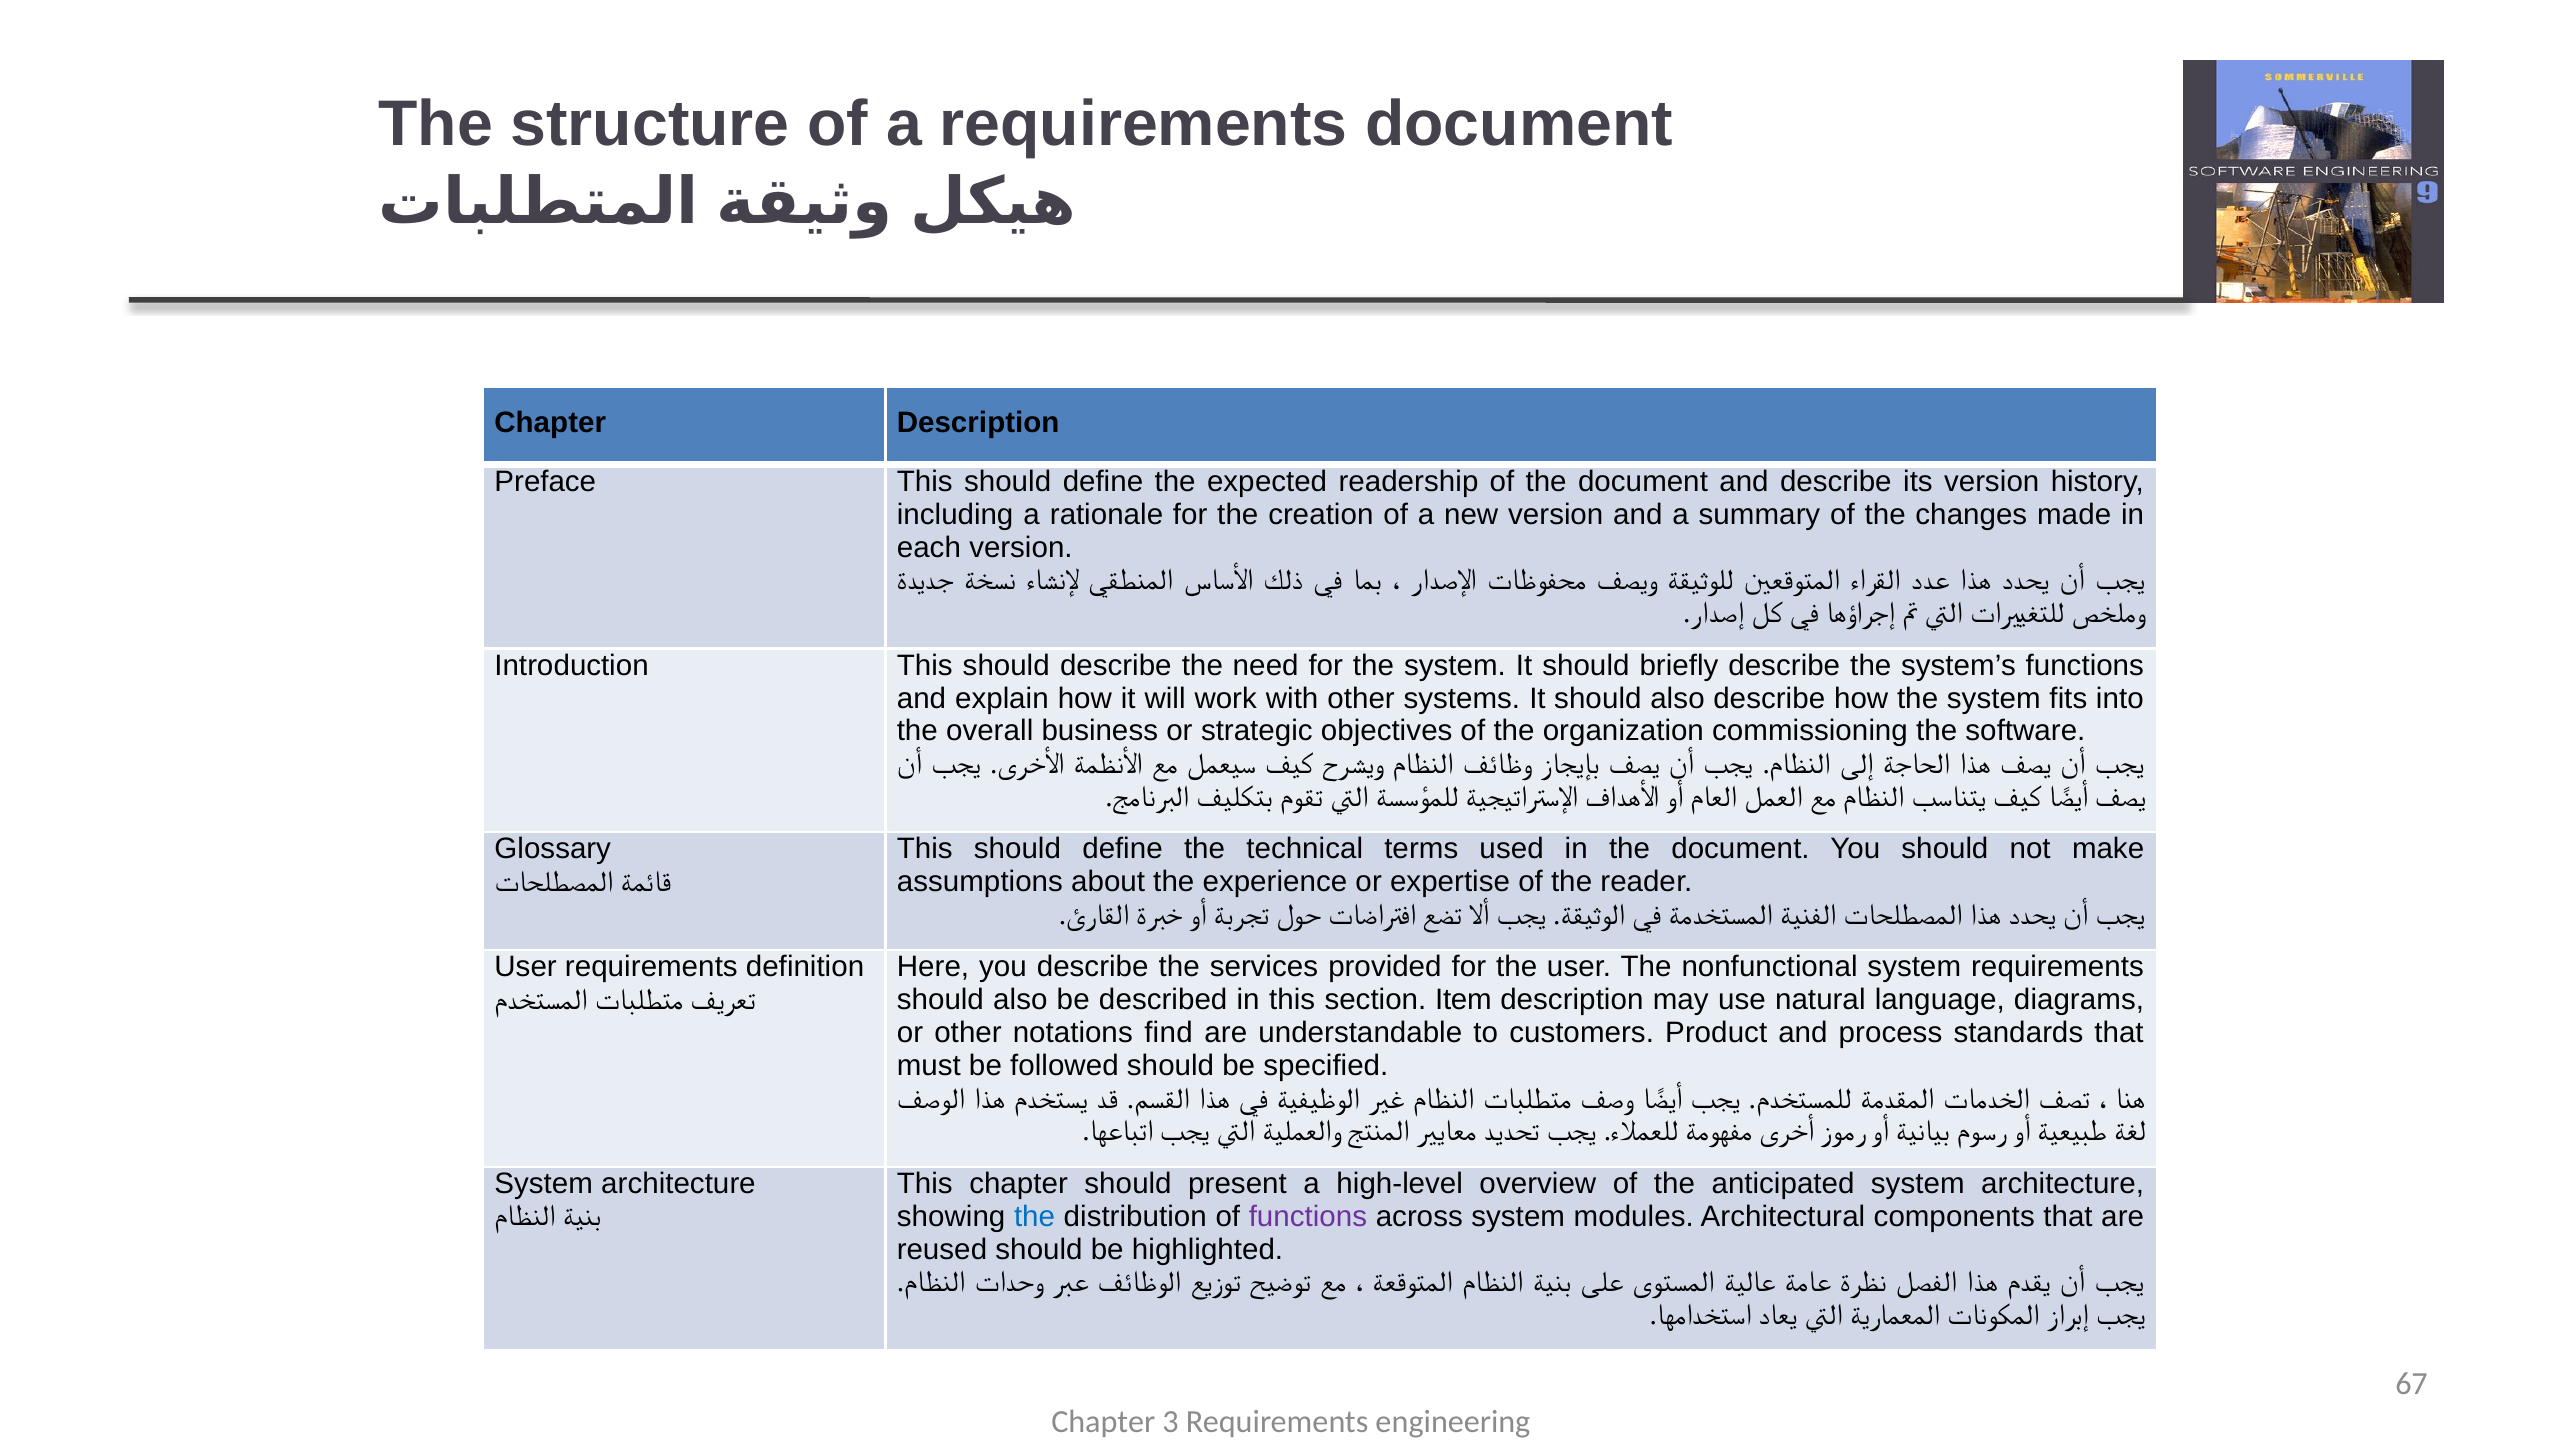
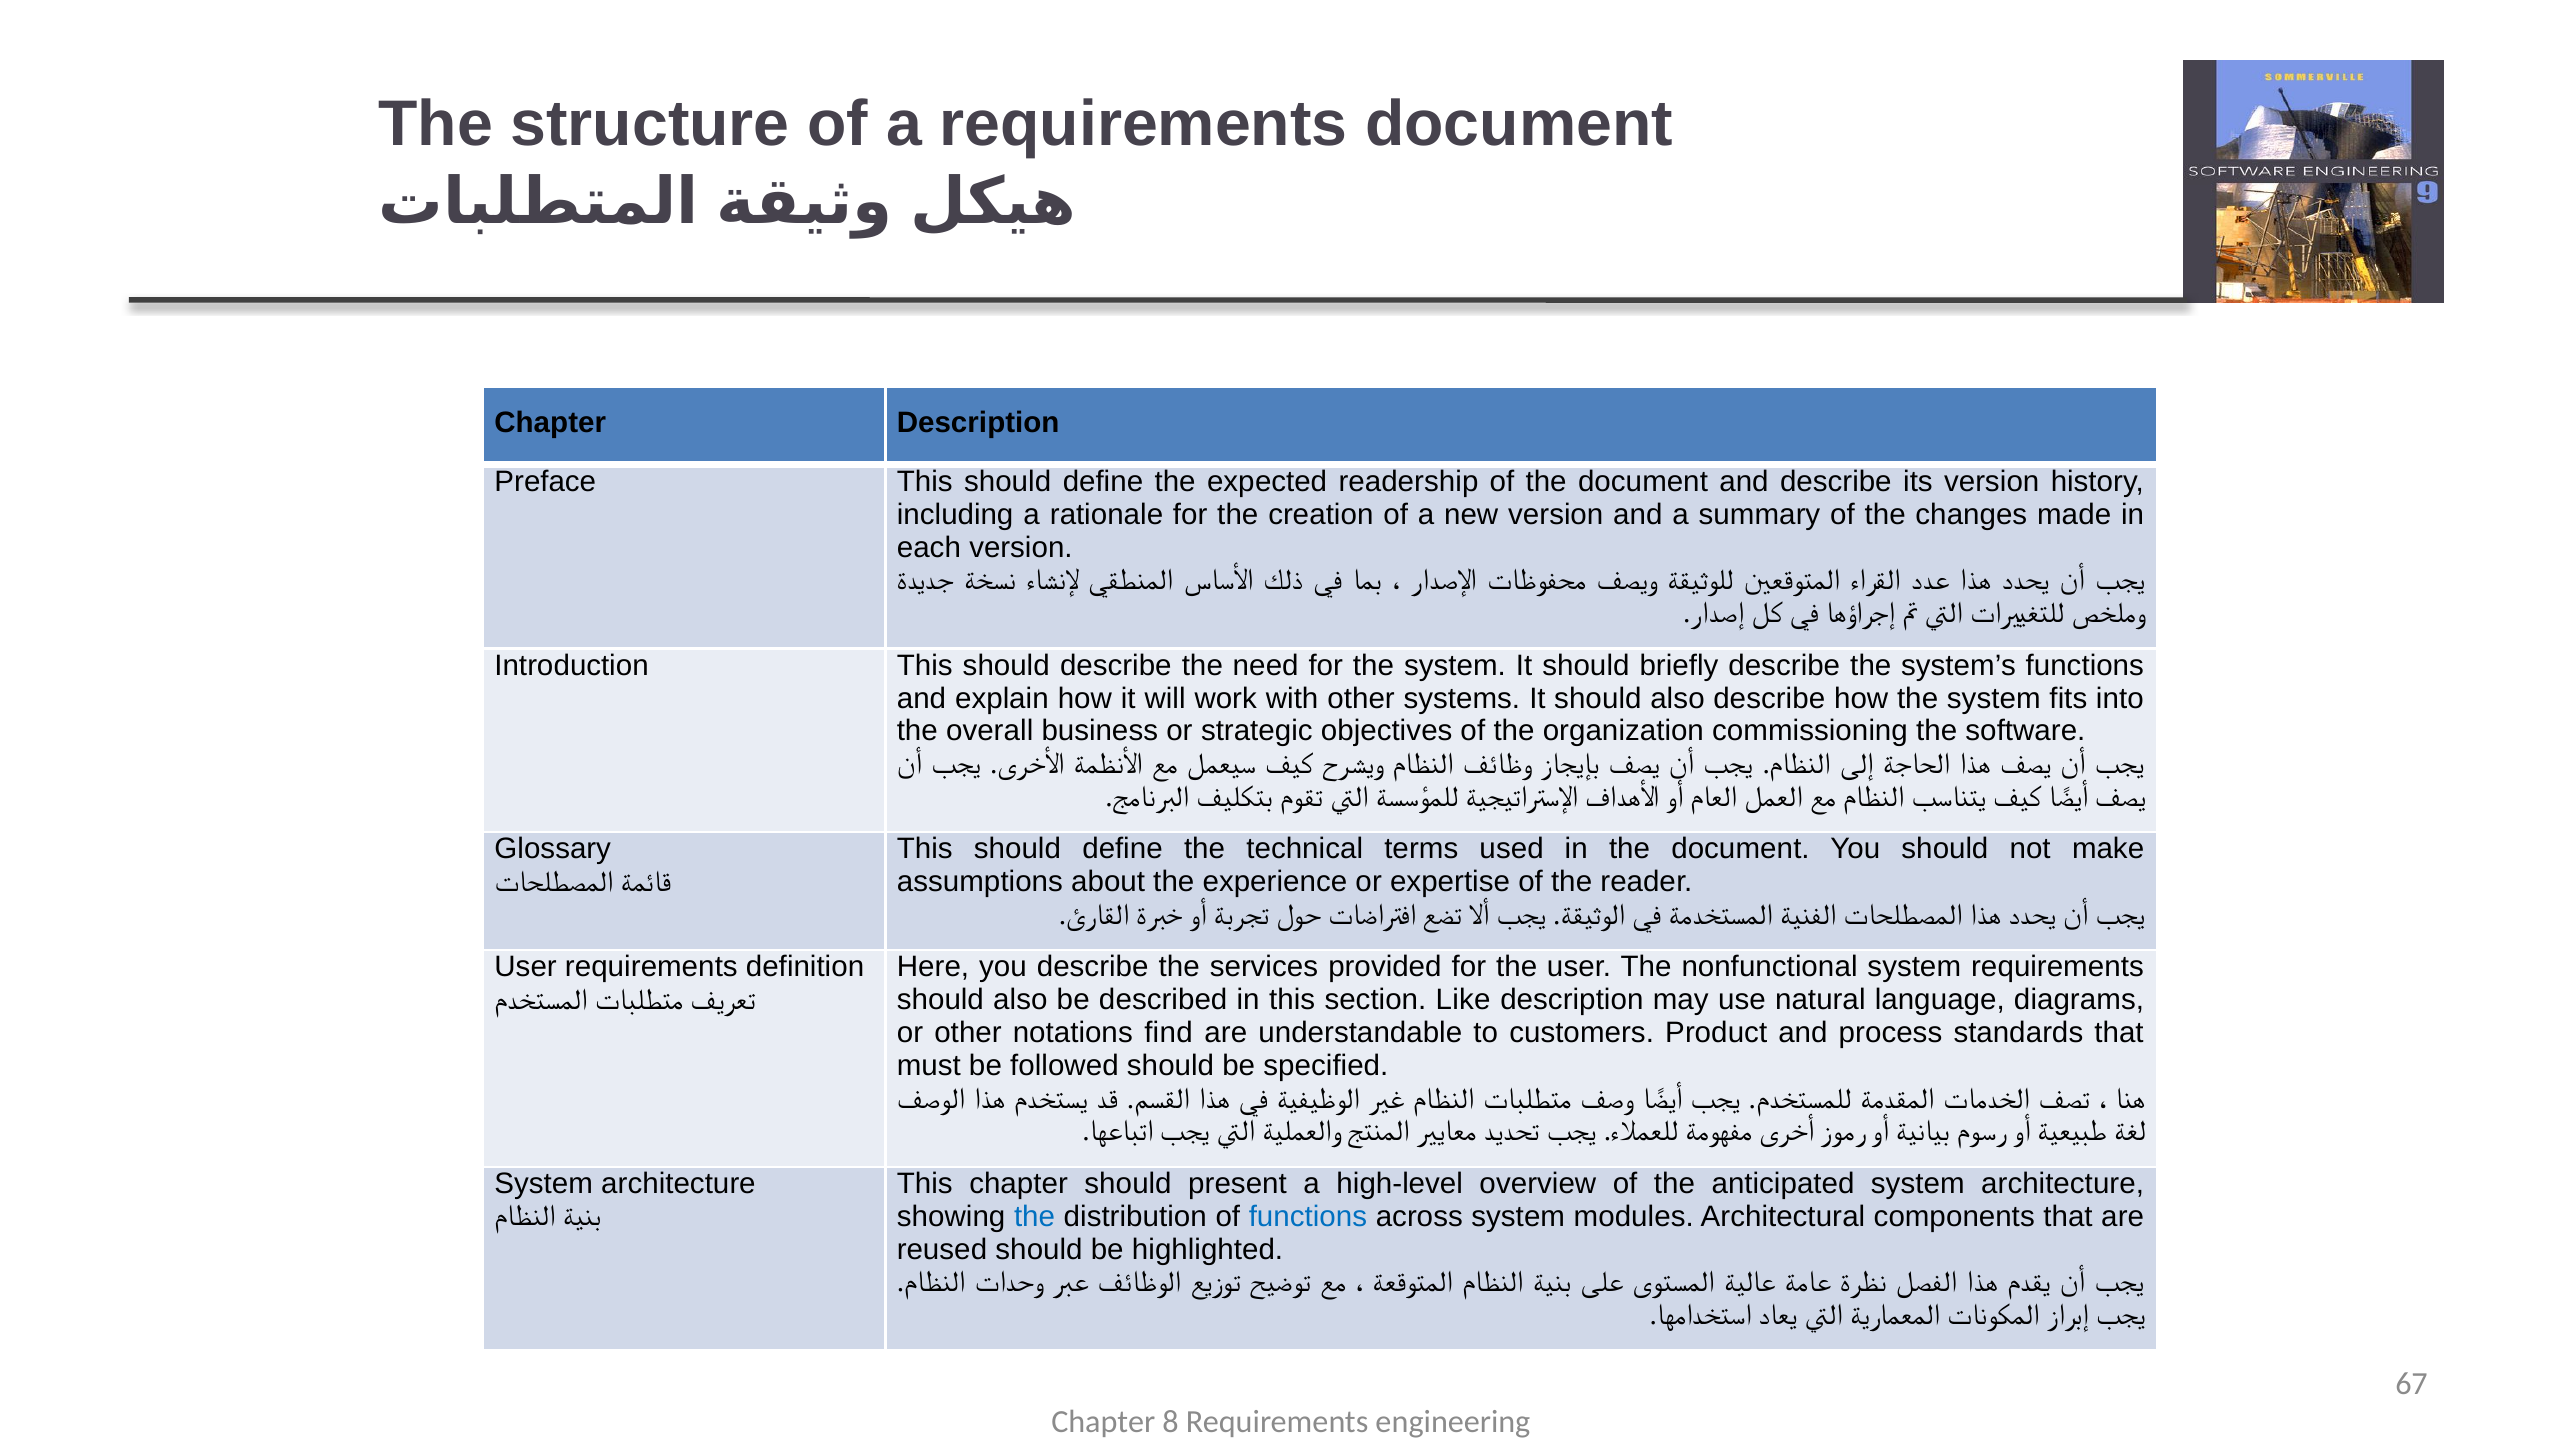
Item: Item -> Like
functions at (1308, 1217) colour: purple -> blue
3: 3 -> 8
